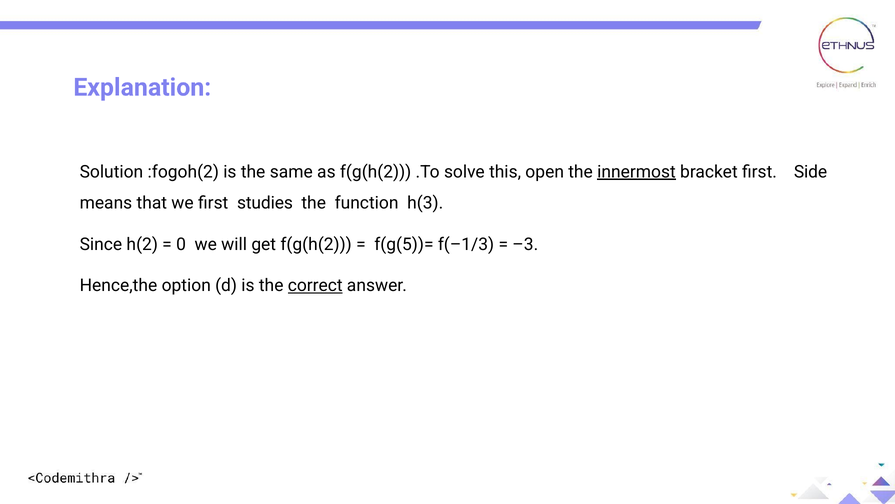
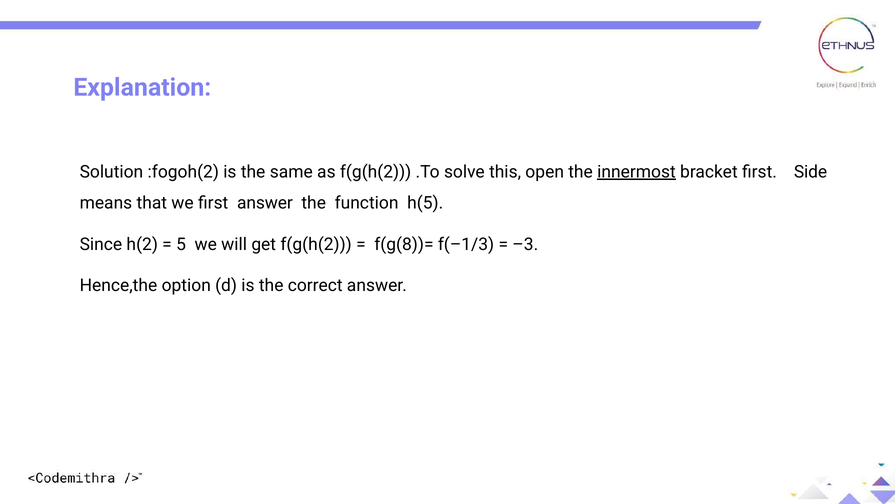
first studies: studies -> answer
h(3: h(3 -> h(5
0: 0 -> 5
f(g(5))=: f(g(5))= -> f(g(8))=
correct underline: present -> none
